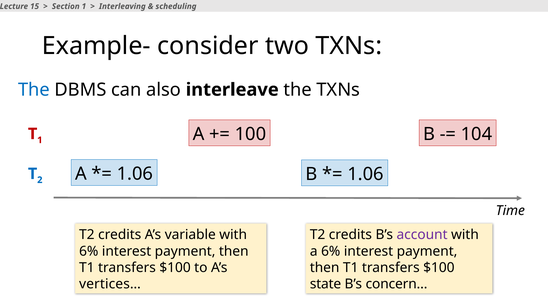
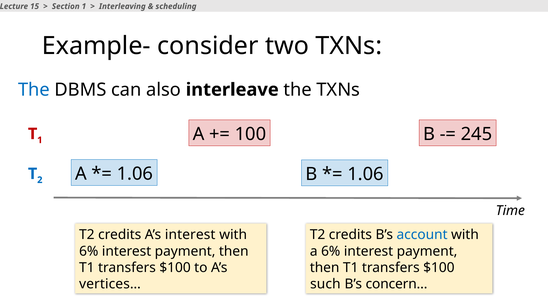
104: 104 -> 245
A’s variable: variable -> interest
account colour: purple -> blue
state: state -> such
